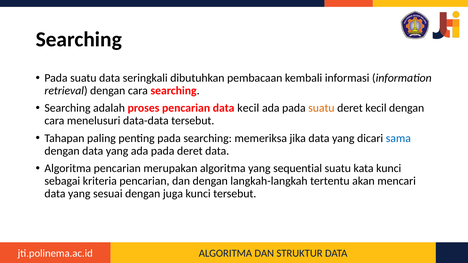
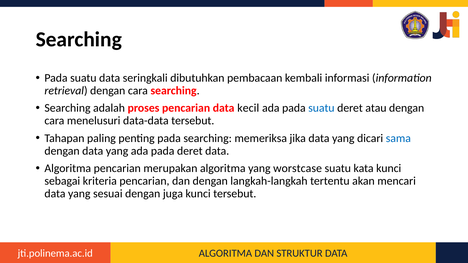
suatu at (321, 108) colour: orange -> blue
deret kecil: kecil -> atau
sequential: sequential -> worstcase
